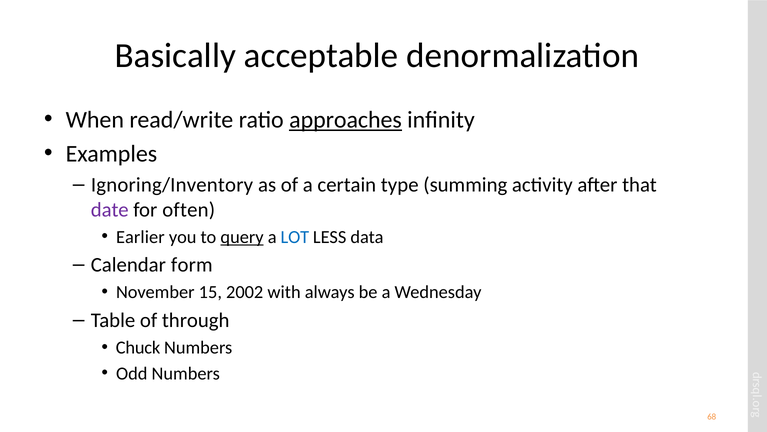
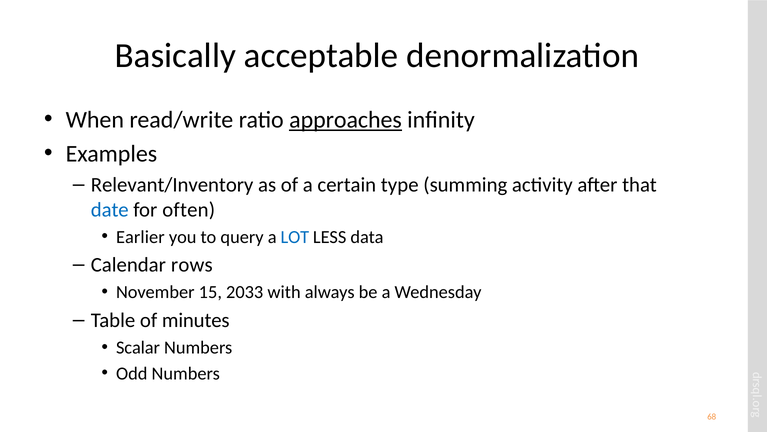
Ignoring/Inventory: Ignoring/Inventory -> Relevant/Inventory
date colour: purple -> blue
query underline: present -> none
form: form -> rows
2002: 2002 -> 2033
through: through -> minutes
Chuck: Chuck -> Scalar
